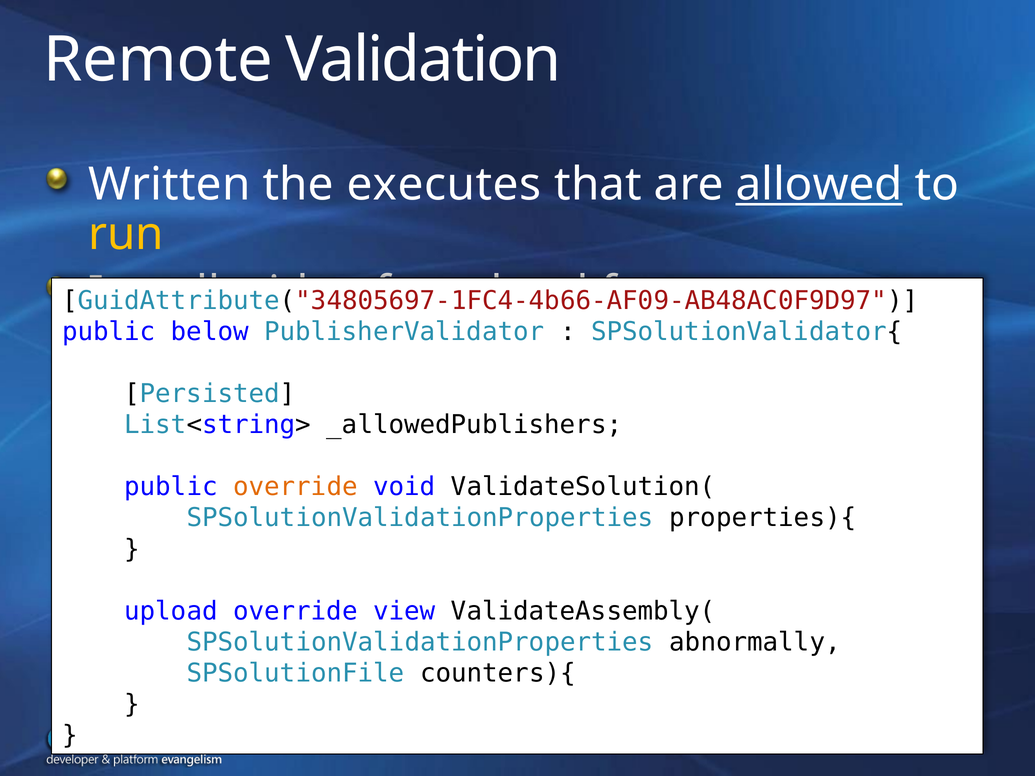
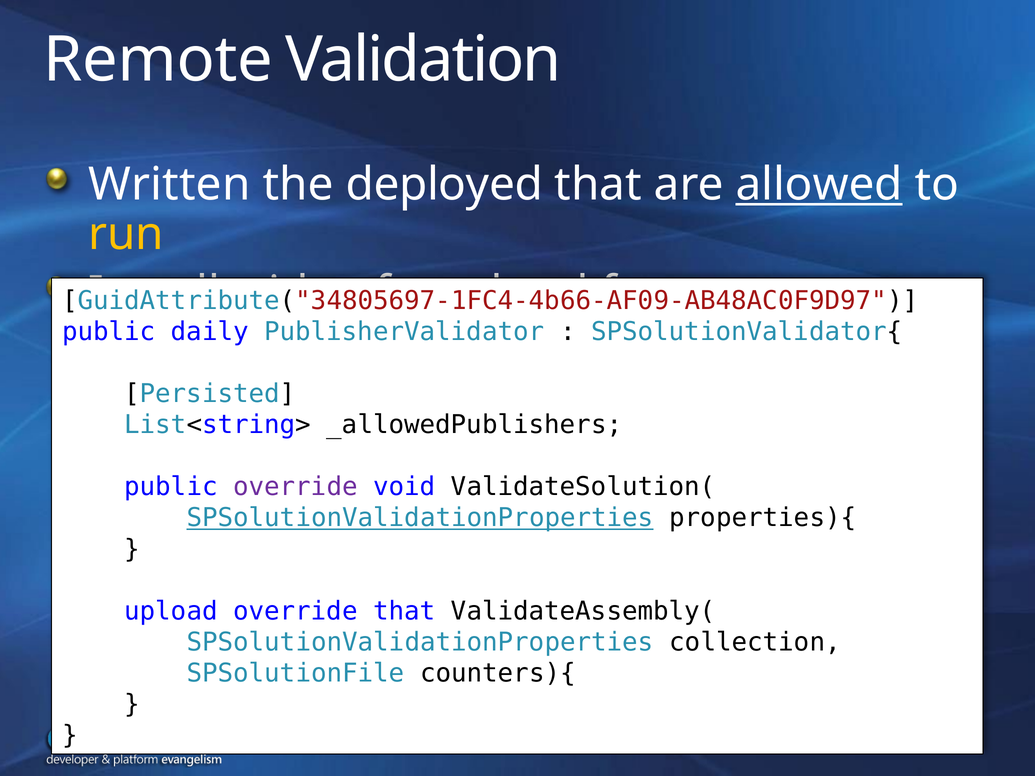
executes: executes -> deployed
below: below -> daily
override at (295, 487) colour: orange -> purple
SPSolutionValidationProperties at (420, 518) underline: none -> present
override view: view -> that
abnormally: abnormally -> collection
